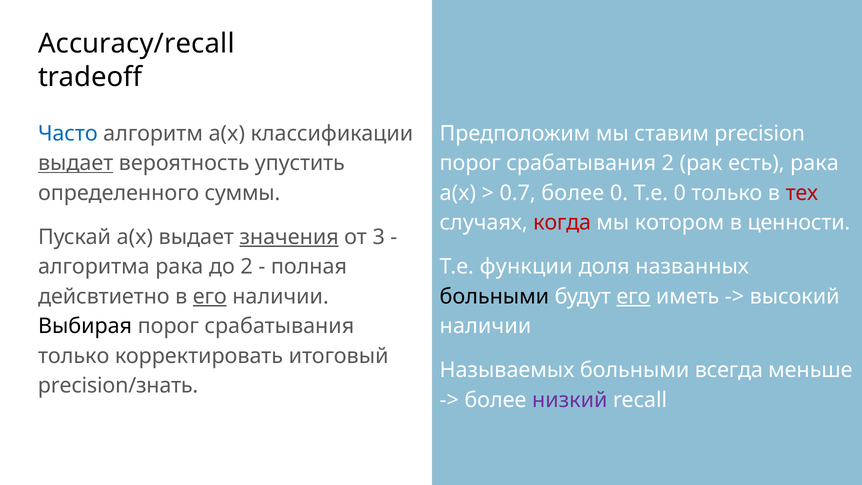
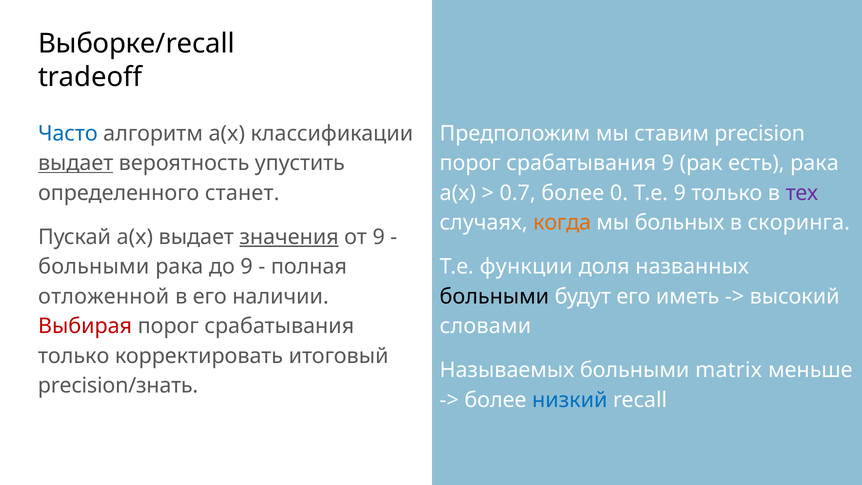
Accuracy/recall: Accuracy/recall -> Выборке/recall
срабатывания 2: 2 -> 9
суммы: суммы -> станет
Т.е 0: 0 -> 9
тех colour: red -> purple
когда colour: red -> orange
котором: котором -> больных
ценности: ценности -> скоринга
от 3: 3 -> 9
алгоритма at (94, 267): алгоритма -> больными
до 2: 2 -> 9
дейсвтиетно: дейсвтиетно -> отложенной
его at (210, 296) underline: present -> none
его at (633, 296) underline: present -> none
Выбирая colour: black -> red
наличии at (485, 326): наличии -> словами
всегда: всегда -> matrix
низкий colour: purple -> blue
